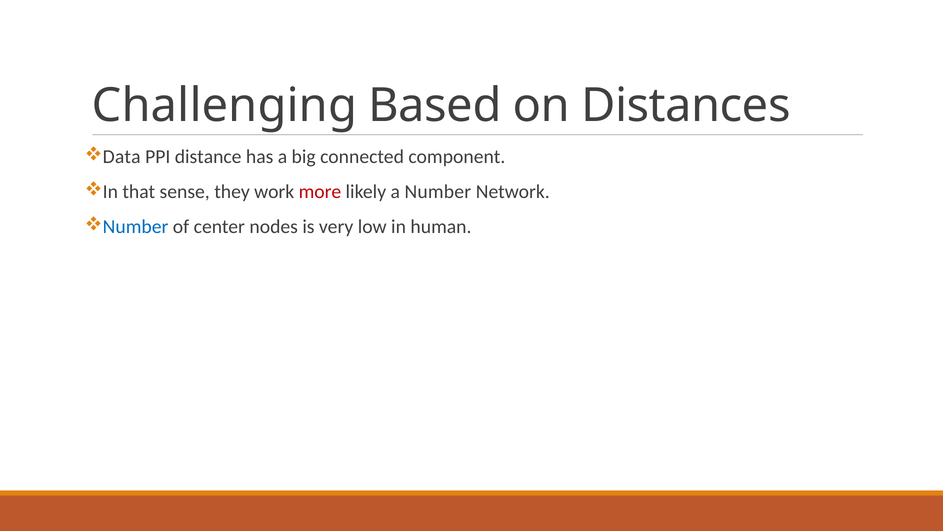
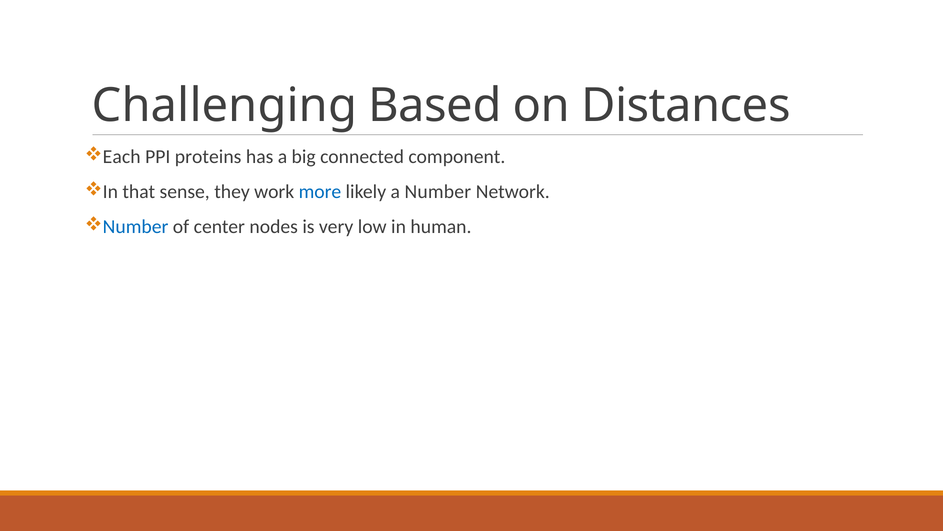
Data: Data -> Each
distance: distance -> proteins
more colour: red -> blue
